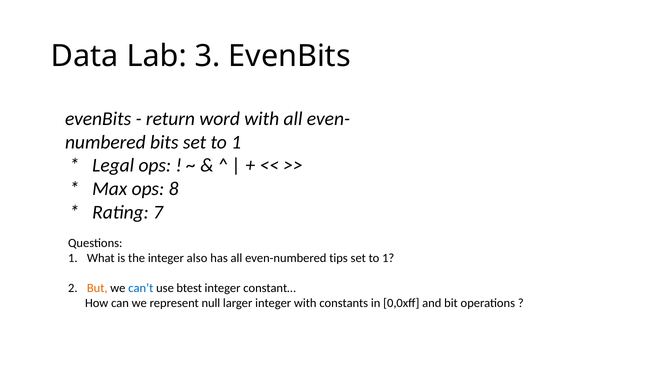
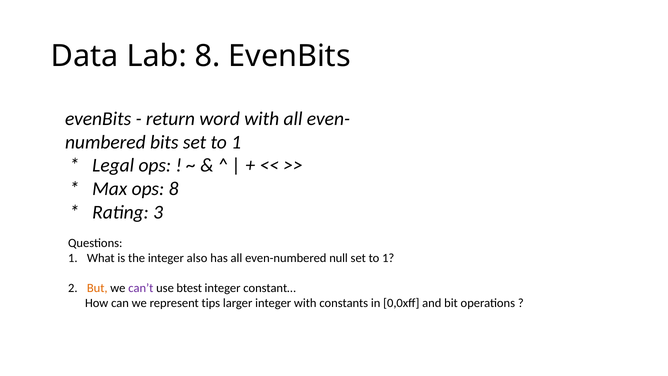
Lab 3: 3 -> 8
7: 7 -> 3
tips: tips -> null
can’t colour: blue -> purple
null: null -> tips
